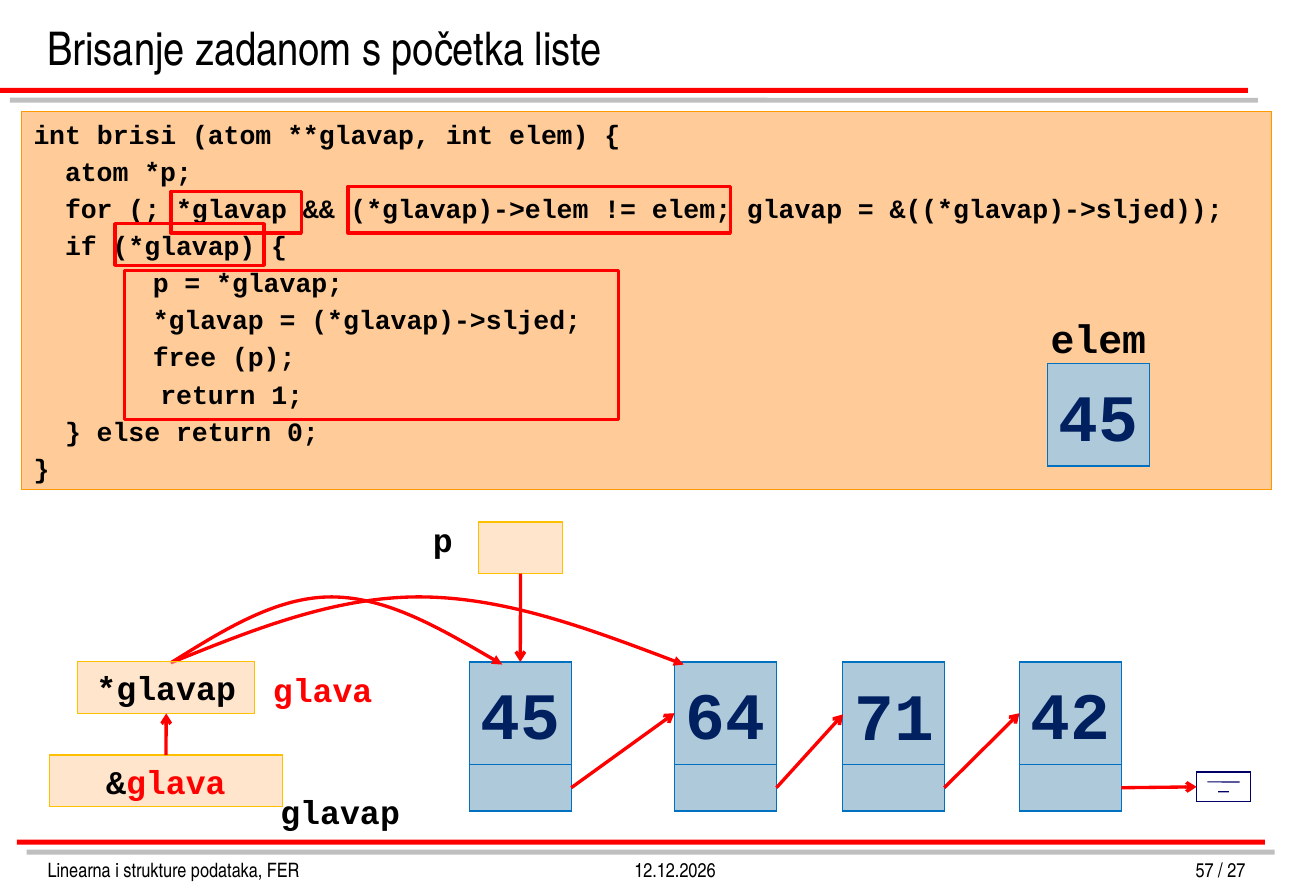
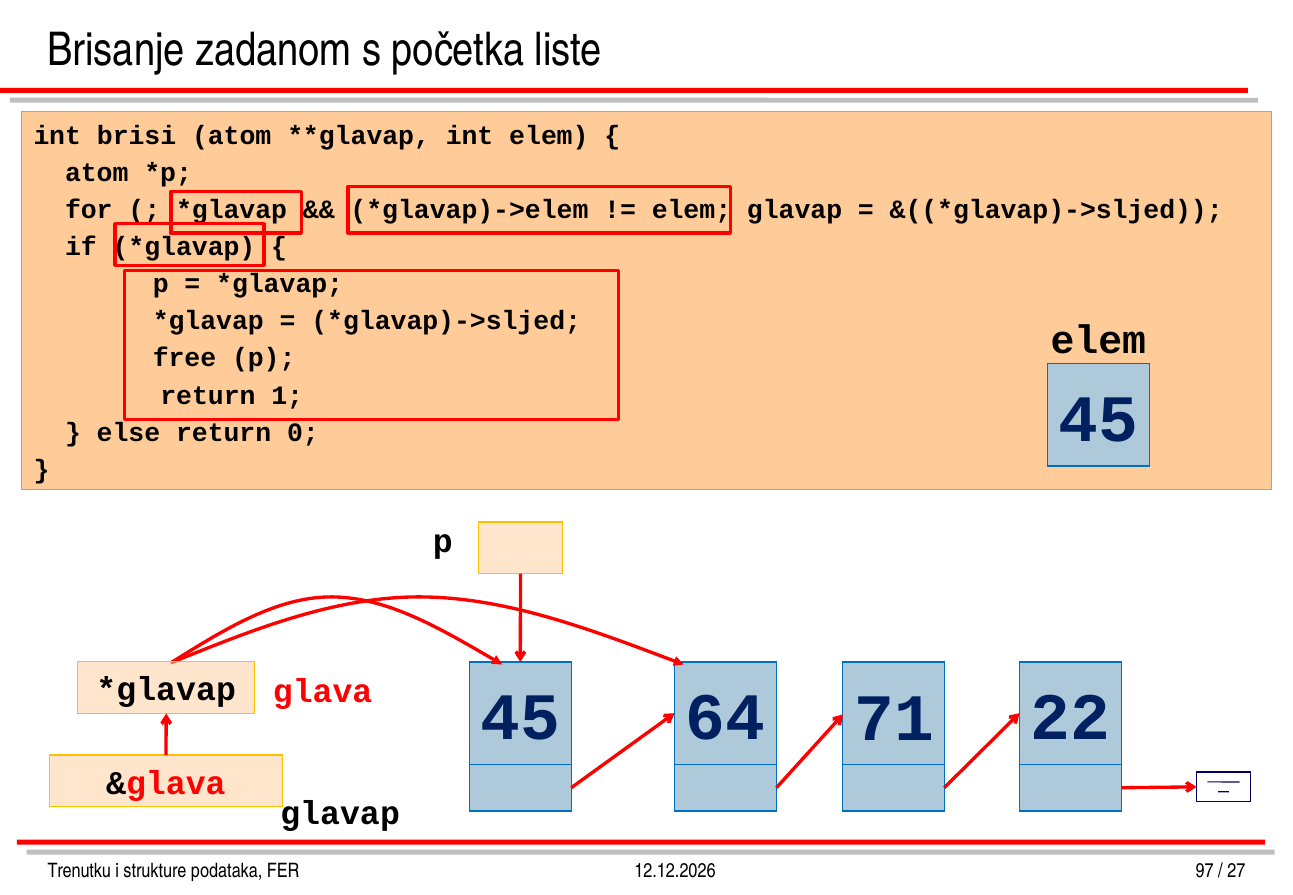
42: 42 -> 22
Linearna: Linearna -> Trenutku
57: 57 -> 97
